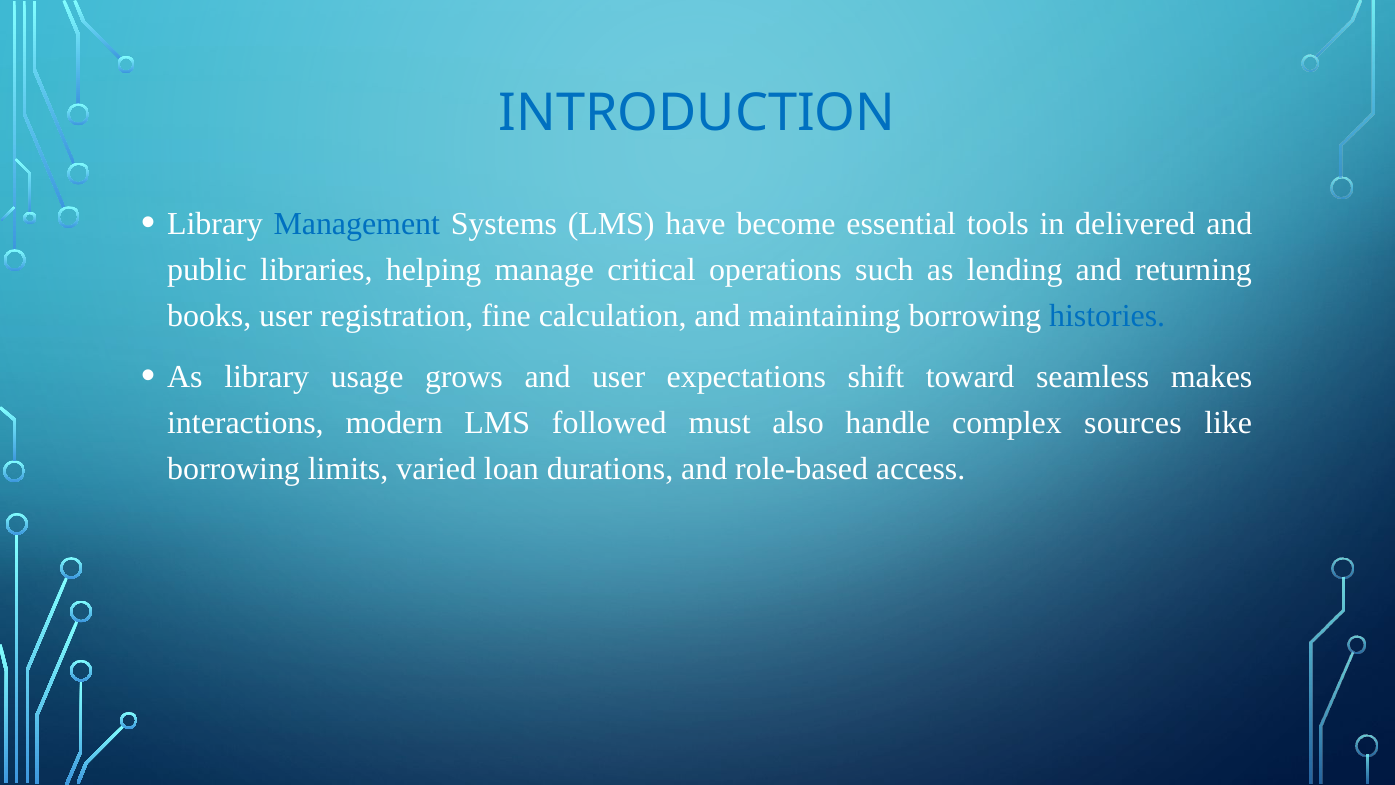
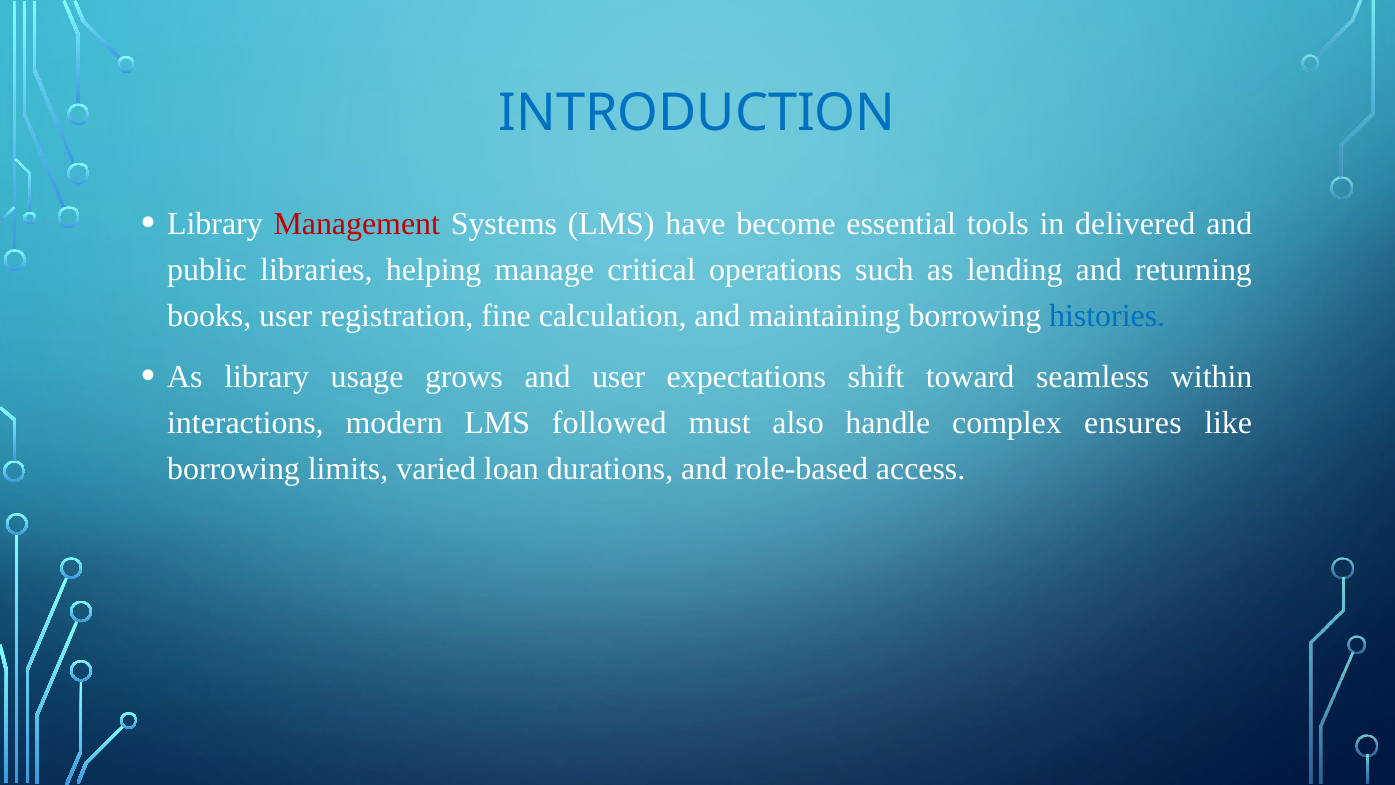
Management colour: blue -> red
makes: makes -> within
sources: sources -> ensures
